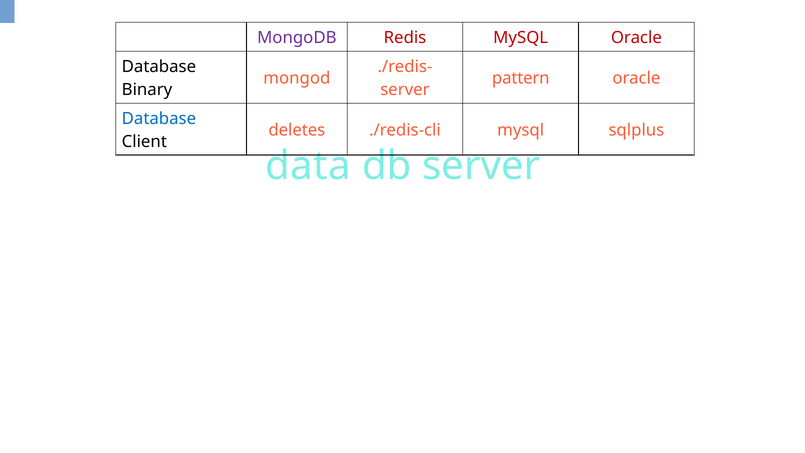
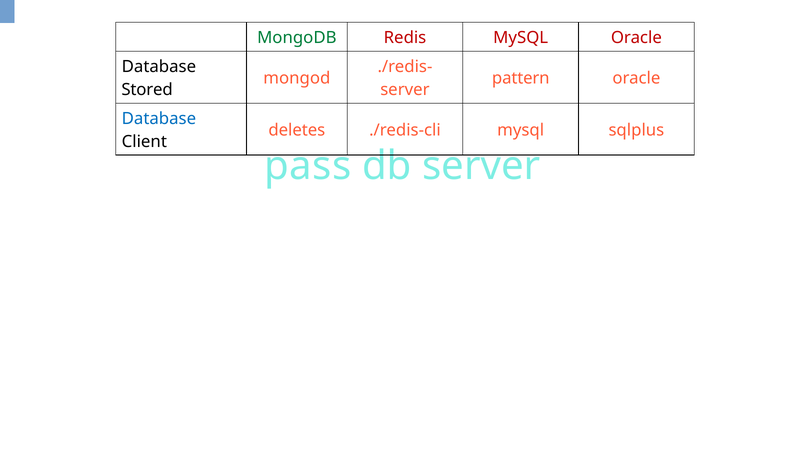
MongoDB colour: purple -> green
Binary: Binary -> Stored
data: data -> pass
